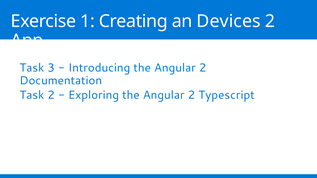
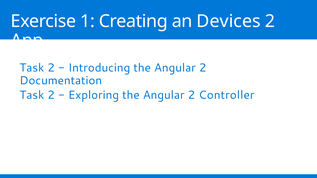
3 at (51, 68): 3 -> 2
Typescript: Typescript -> Controller
